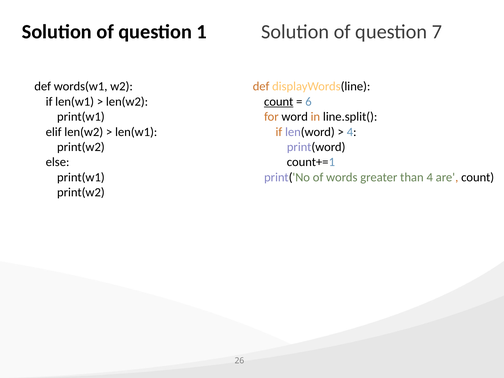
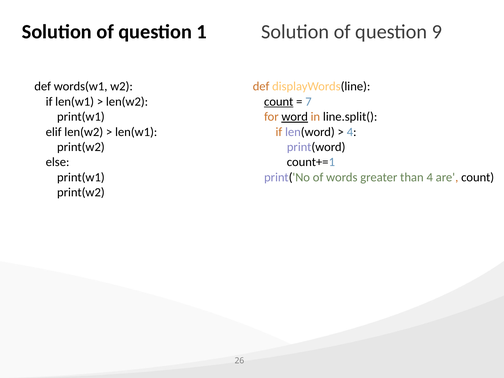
7: 7 -> 9
6: 6 -> 7
word underline: none -> present
